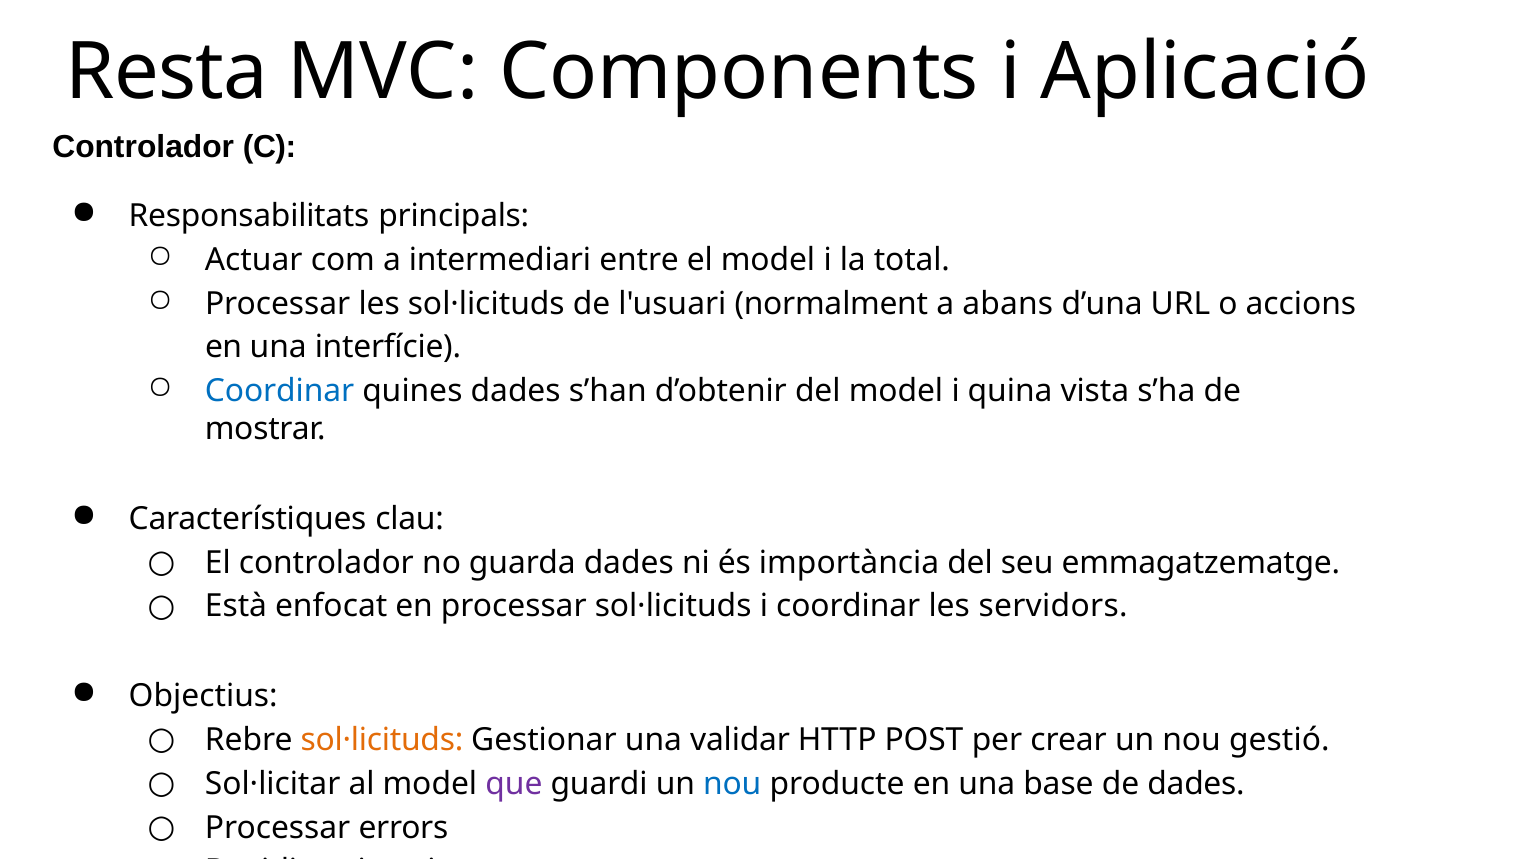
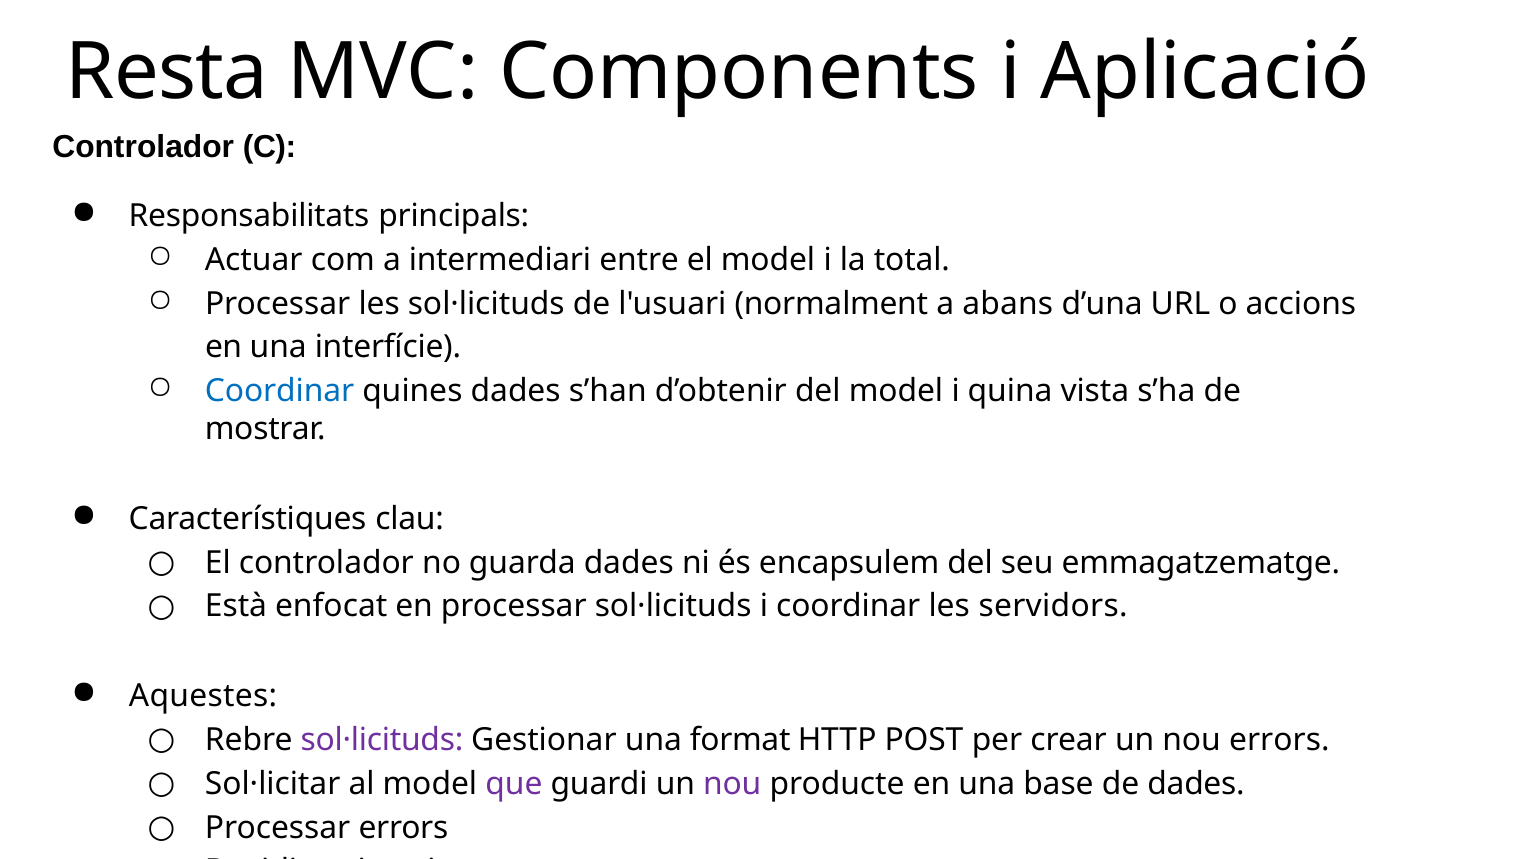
importància: importància -> encapsulem
Objectius: Objectius -> Aquestes
sol·licituds at (382, 739) colour: orange -> purple
validar: validar -> format
nou gestió: gestió -> errors
nou at (732, 783) colour: blue -> purple
